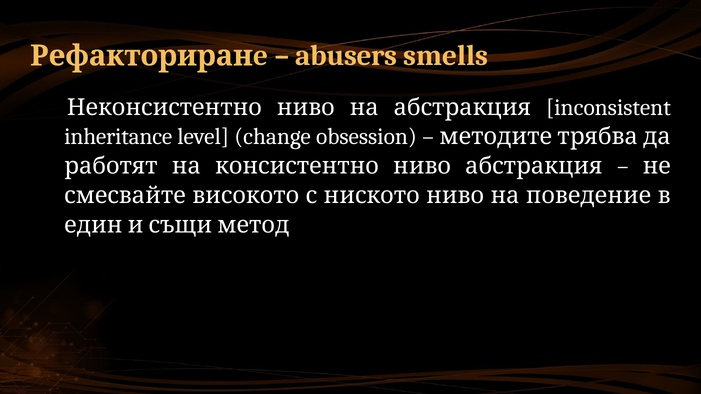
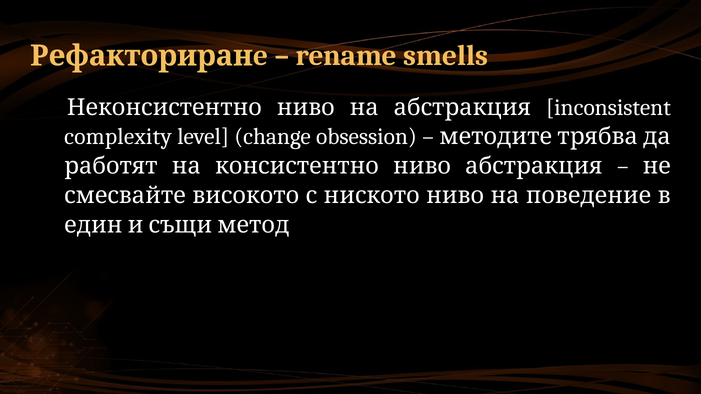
abusers: abusers -> rename
inheritance: inheritance -> complexity
